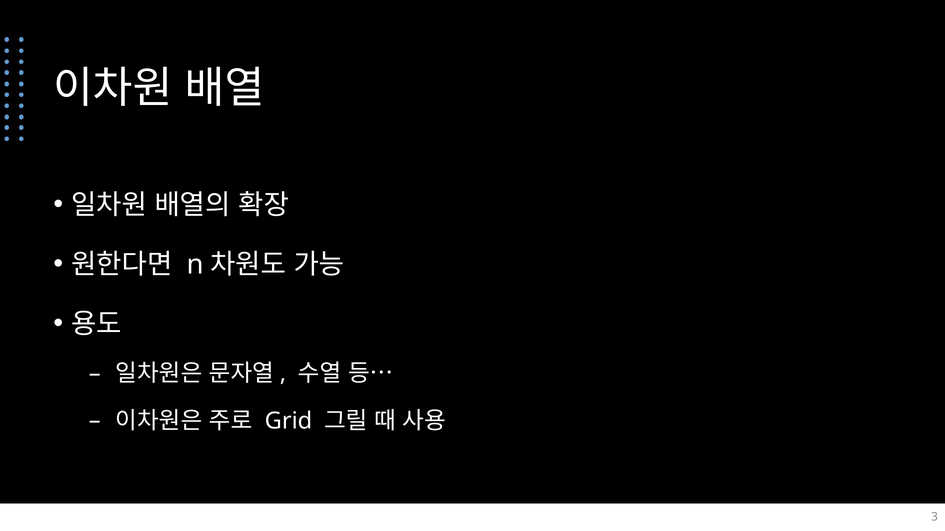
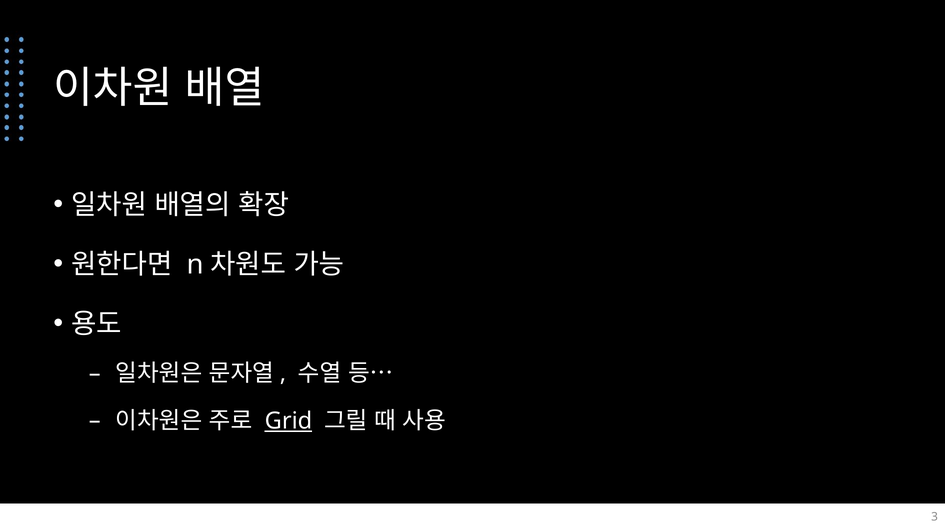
Grid underline: none -> present
